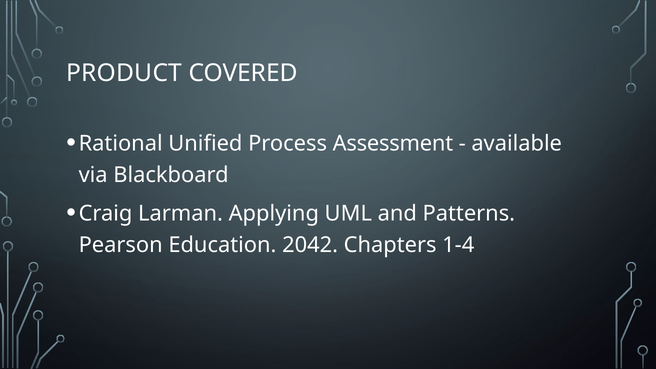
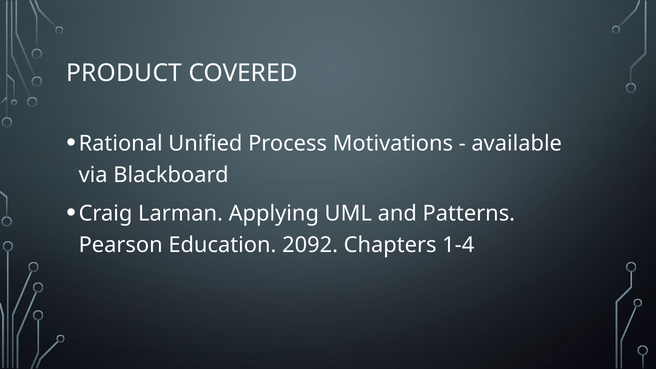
Assessment: Assessment -> Motivations
2042: 2042 -> 2092
